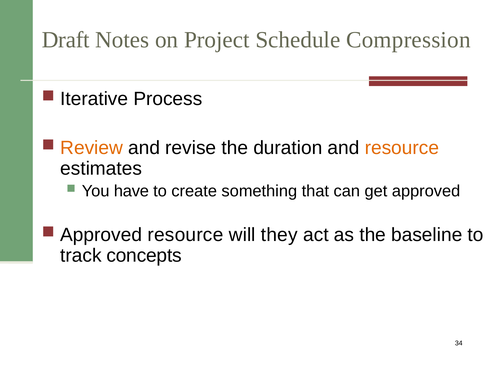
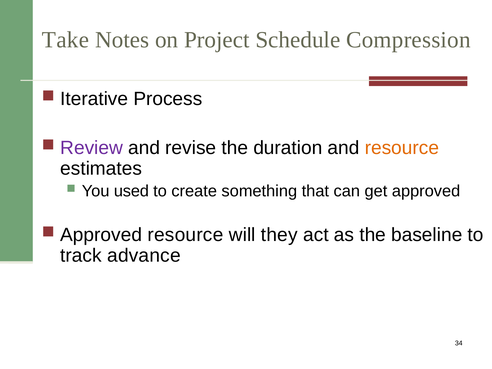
Draft: Draft -> Take
Review colour: orange -> purple
have: have -> used
concepts: concepts -> advance
